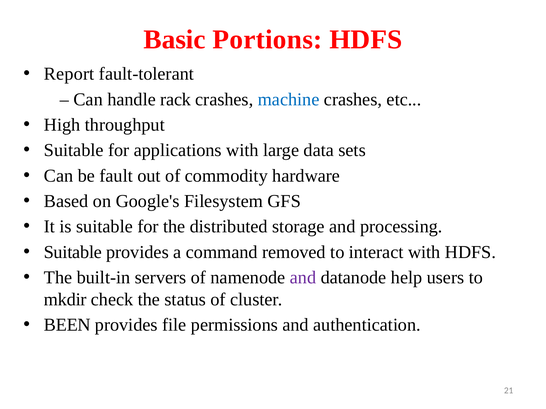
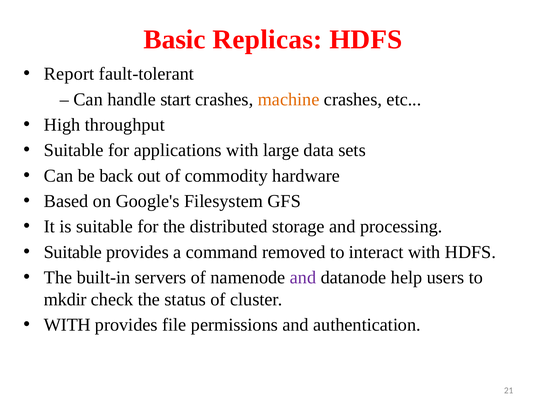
Portions: Portions -> Replicas
rack: rack -> start
machine colour: blue -> orange
fault: fault -> back
BEEN at (67, 325): BEEN -> WITH
